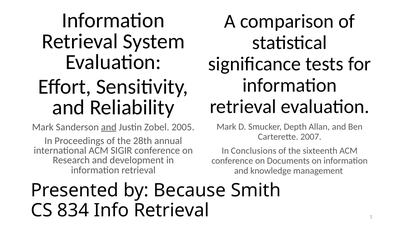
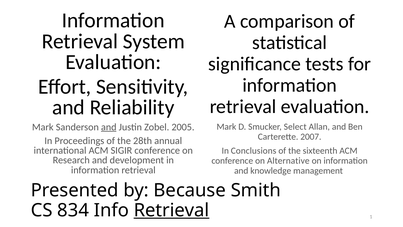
Depth: Depth -> Select
Documents: Documents -> Alternative
Retrieval at (172, 210) underline: none -> present
